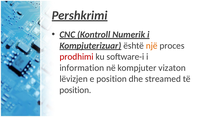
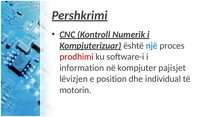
një colour: orange -> blue
vizaton: vizaton -> pajisjet
streamed: streamed -> individual
position at (75, 90): position -> motorin
